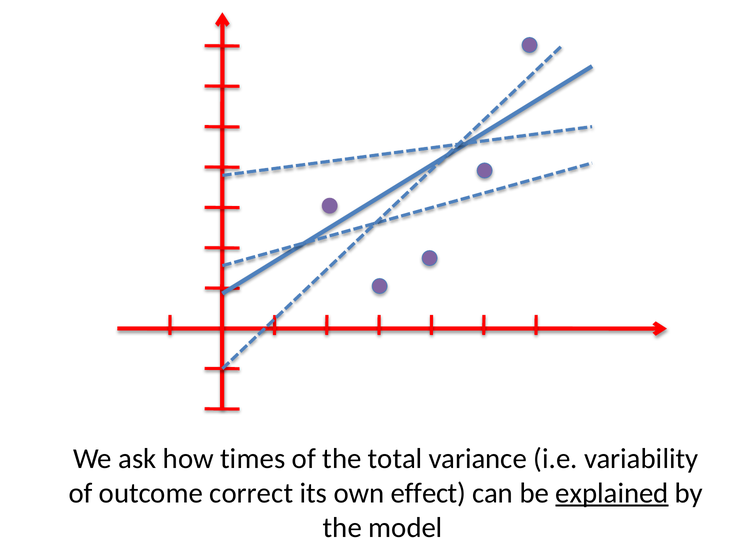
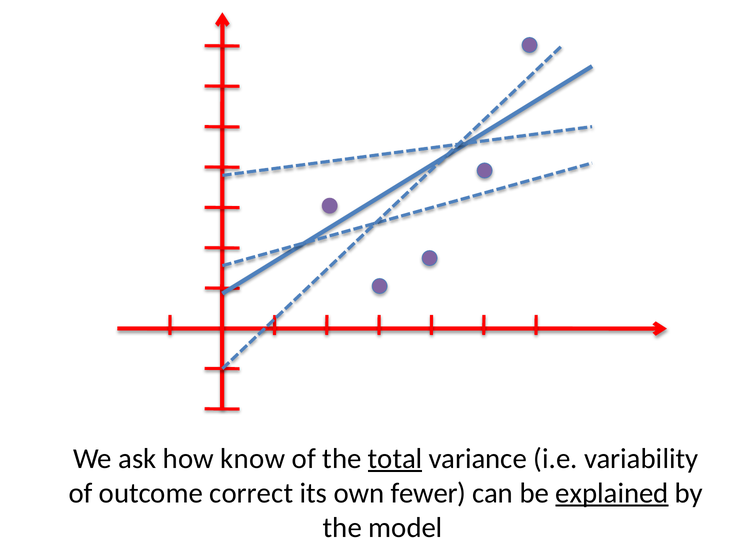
times: times -> know
total underline: none -> present
effect: effect -> fewer
